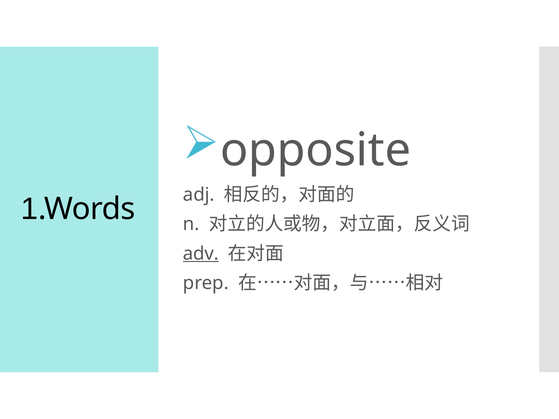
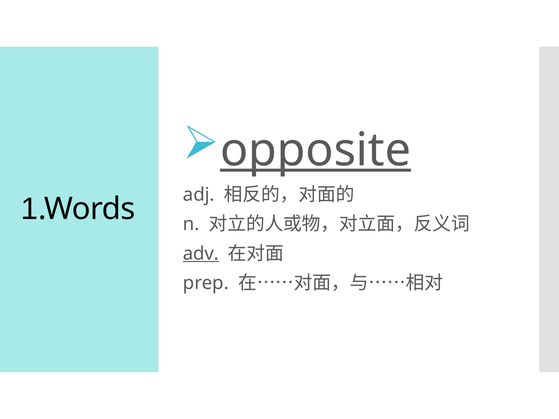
opposite underline: none -> present
